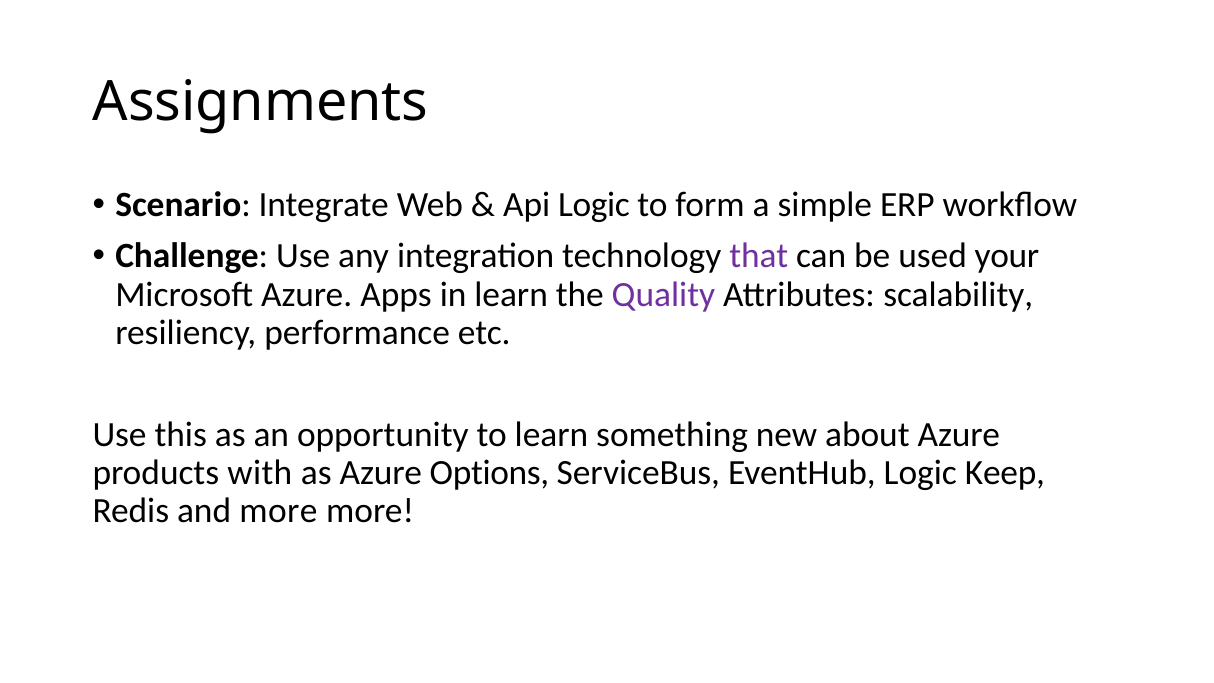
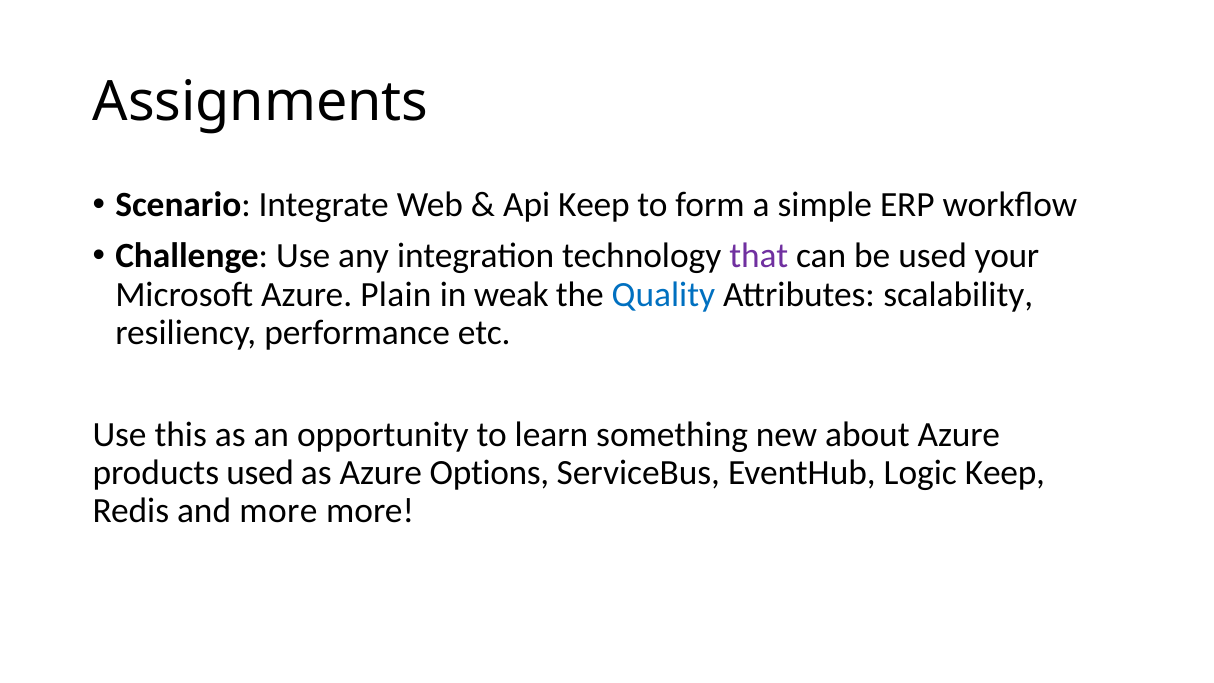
Api Logic: Logic -> Keep
Apps: Apps -> Plain
in learn: learn -> weak
Quality colour: purple -> blue
products with: with -> used
